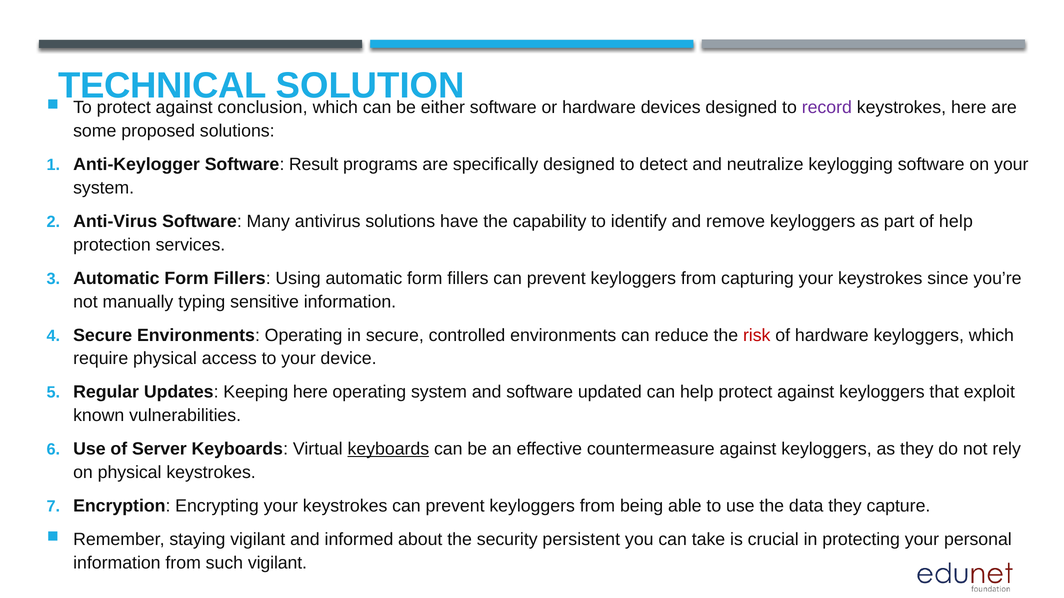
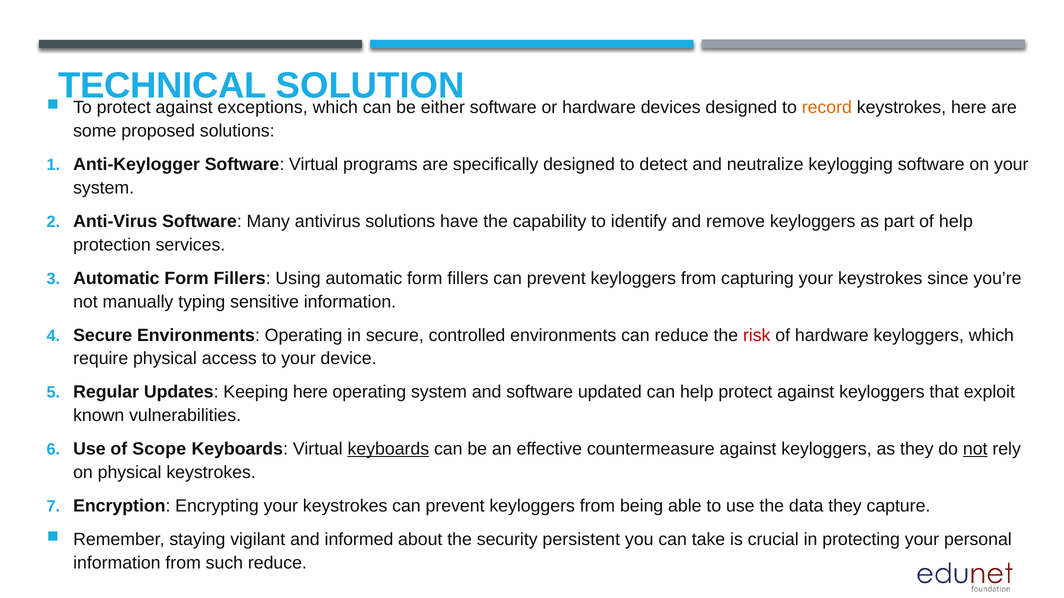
conclusion: conclusion -> exceptions
record colour: purple -> orange
Software Result: Result -> Virtual
Server: Server -> Scope
not at (975, 449) underline: none -> present
such vigilant: vigilant -> reduce
